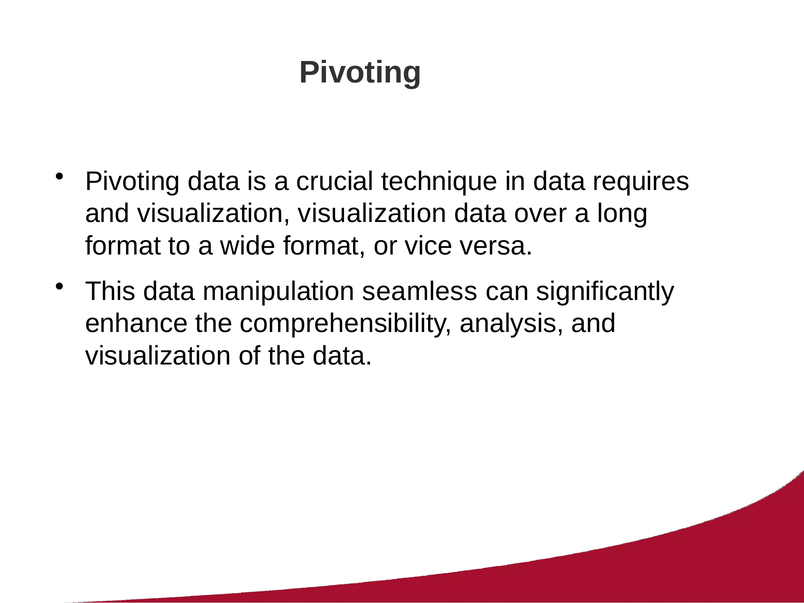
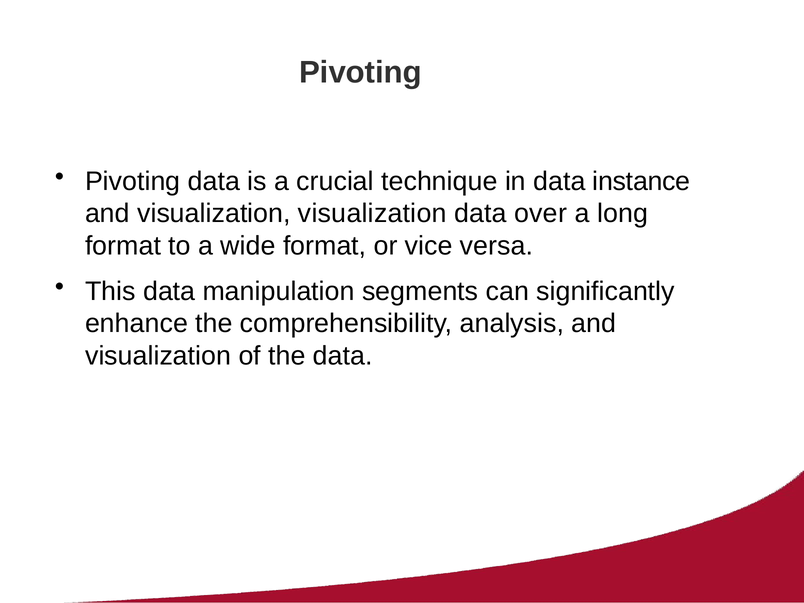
requires: requires -> instance
seamless: seamless -> segments
